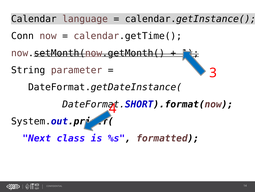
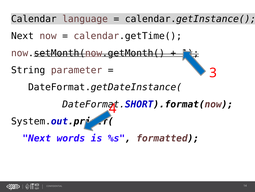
Conn at (22, 36): Conn -> Next
class: class -> words
